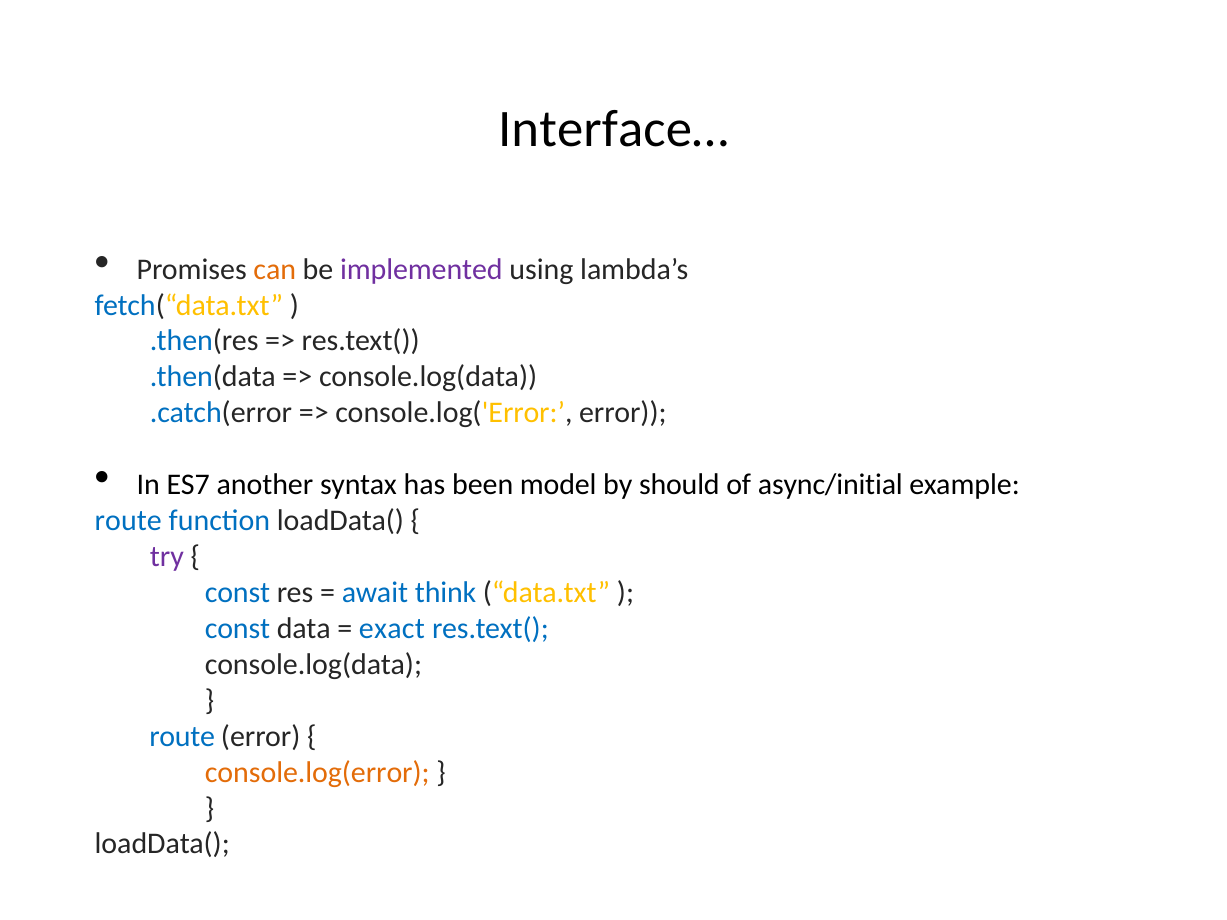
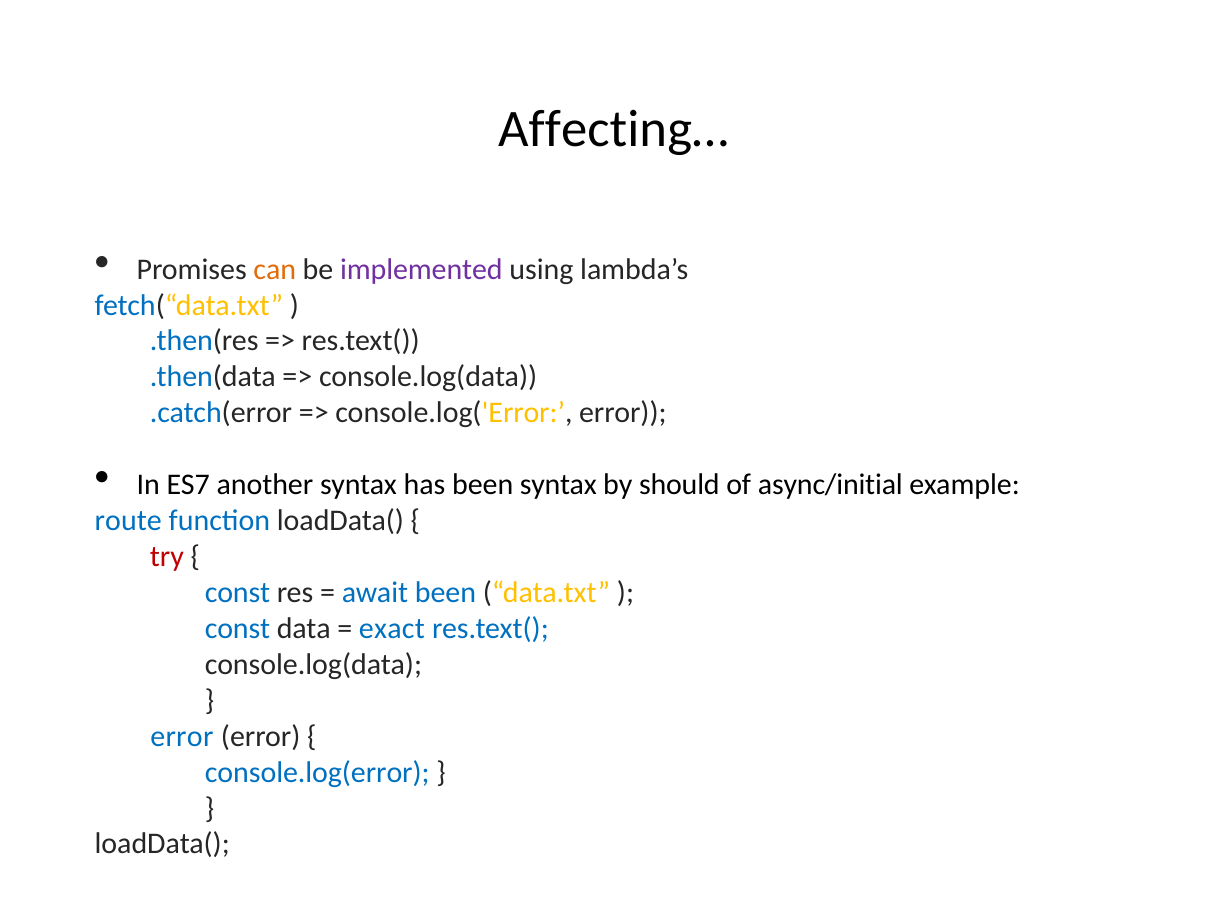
Interface…: Interface… -> Affecting…
been model: model -> syntax
try colour: purple -> red
await think: think -> been
route at (182, 736): route -> error
console.log(error colour: orange -> blue
